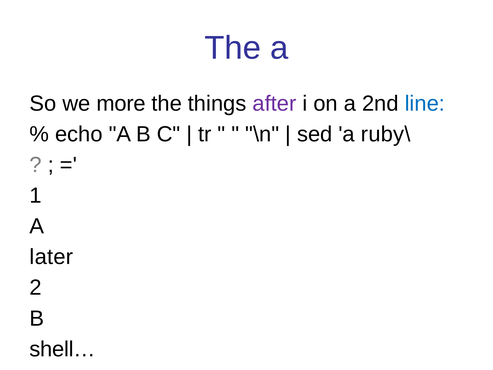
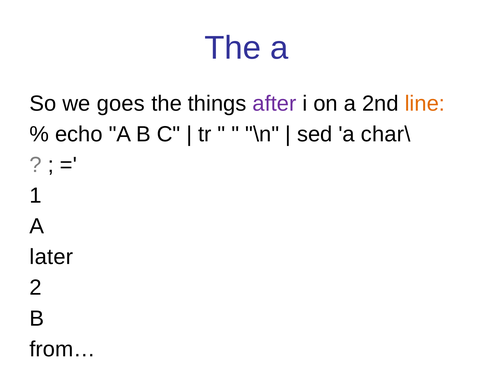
more: more -> goes
line colour: blue -> orange
ruby\: ruby\ -> char\
shell…: shell… -> from…
